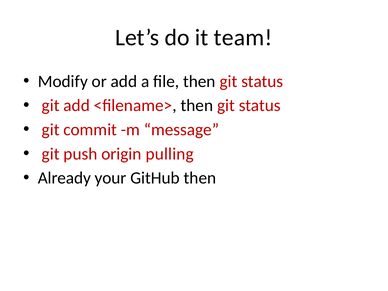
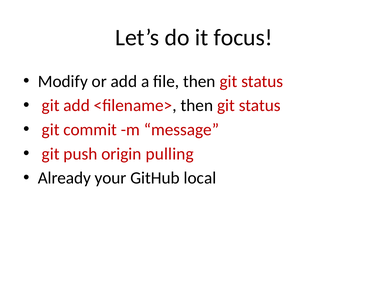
team: team -> focus
GitHub then: then -> local
